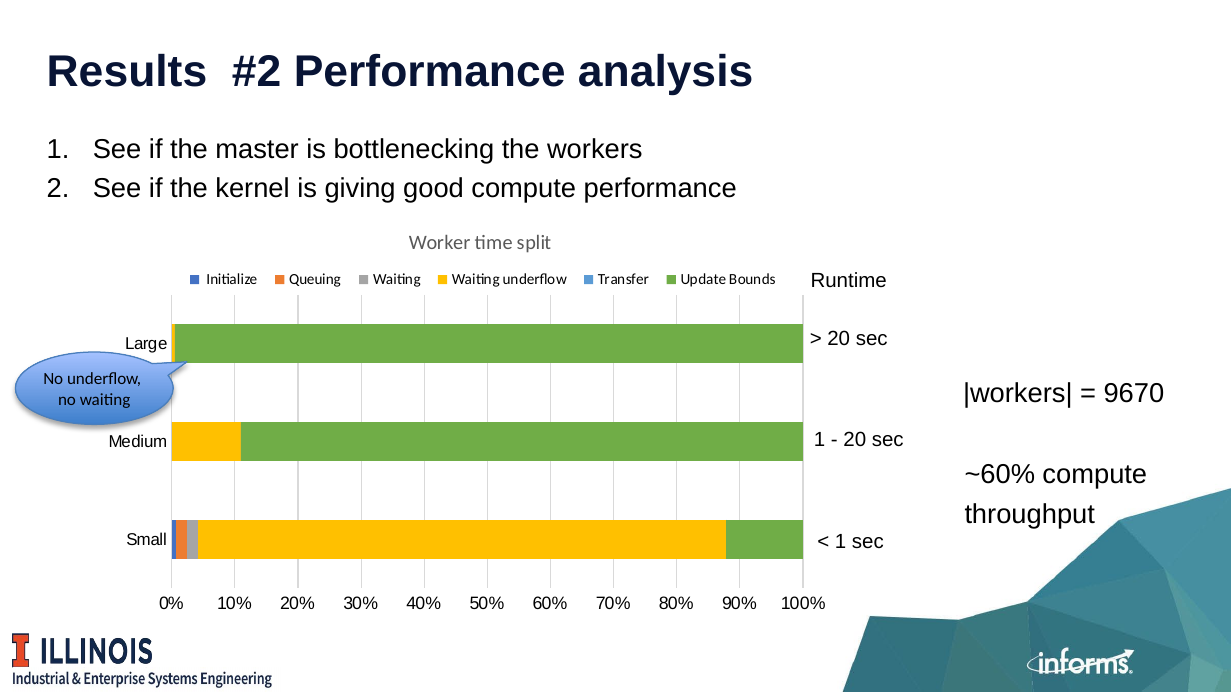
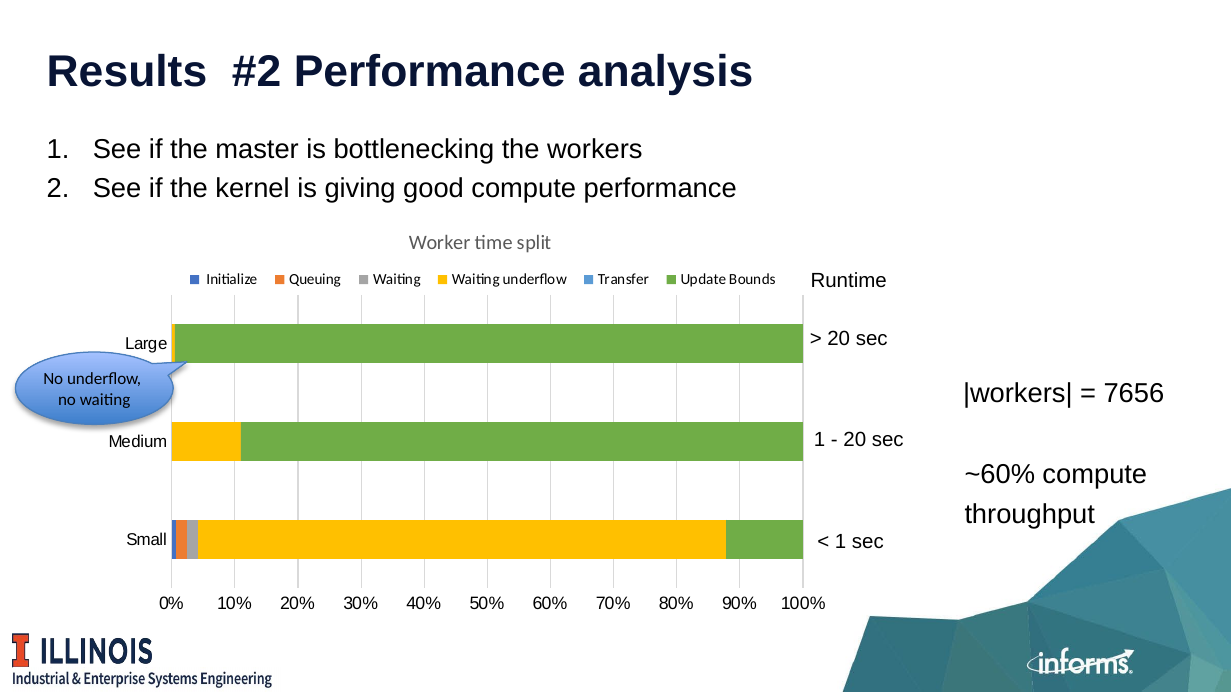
9670: 9670 -> 7656
